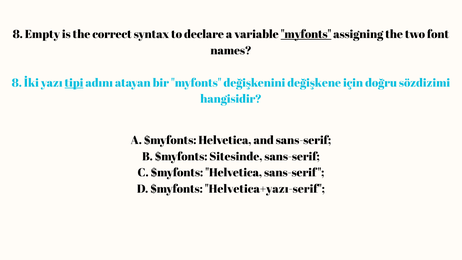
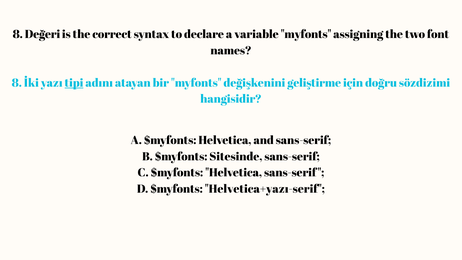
Empty: Empty -> Değeri
myfonts at (306, 34) underline: present -> none
değişkene: değişkene -> geliştirme
